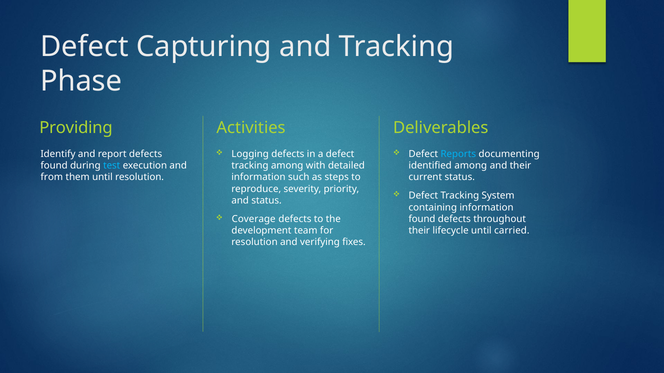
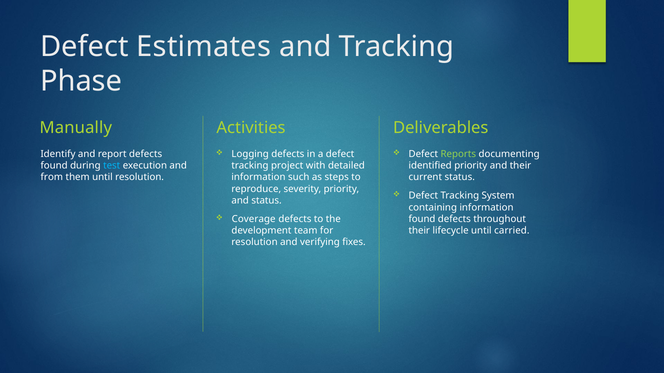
Capturing: Capturing -> Estimates
Providing: Providing -> Manually
Reports colour: light blue -> light green
tracking among: among -> project
identified among: among -> priority
